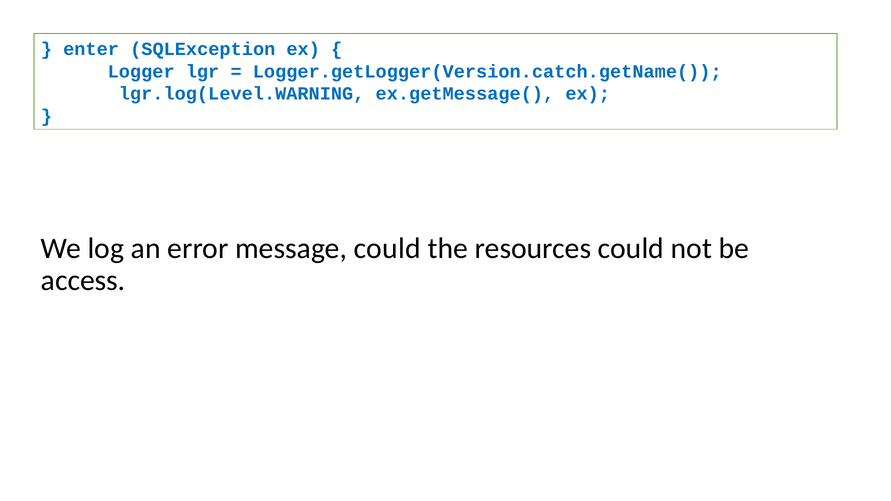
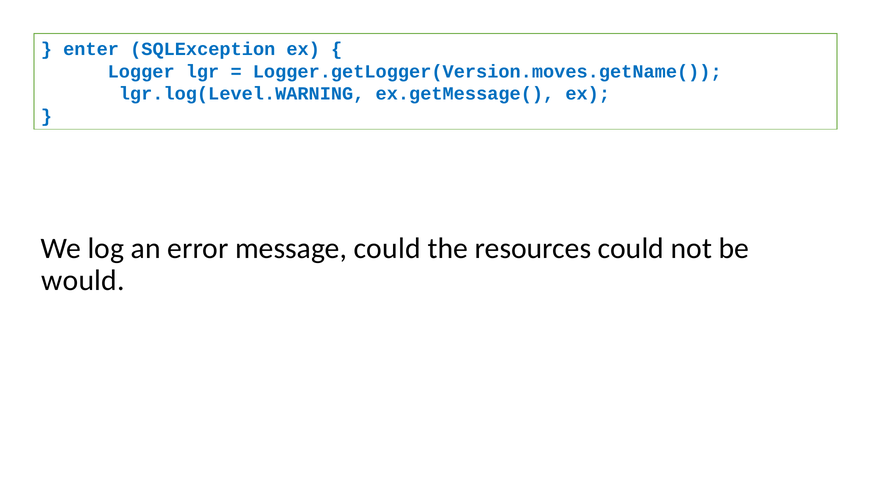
Logger.getLogger(Version.catch.getName(: Logger.getLogger(Version.catch.getName( -> Logger.getLogger(Version.moves.getName(
access: access -> would
